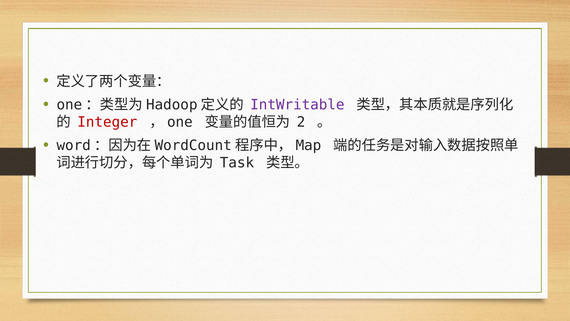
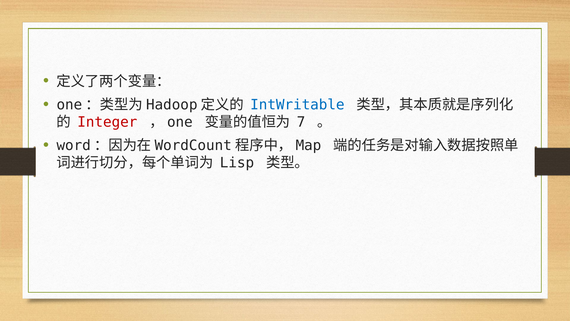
IntWritable colour: purple -> blue
2: 2 -> 7
Task: Task -> Lisp
